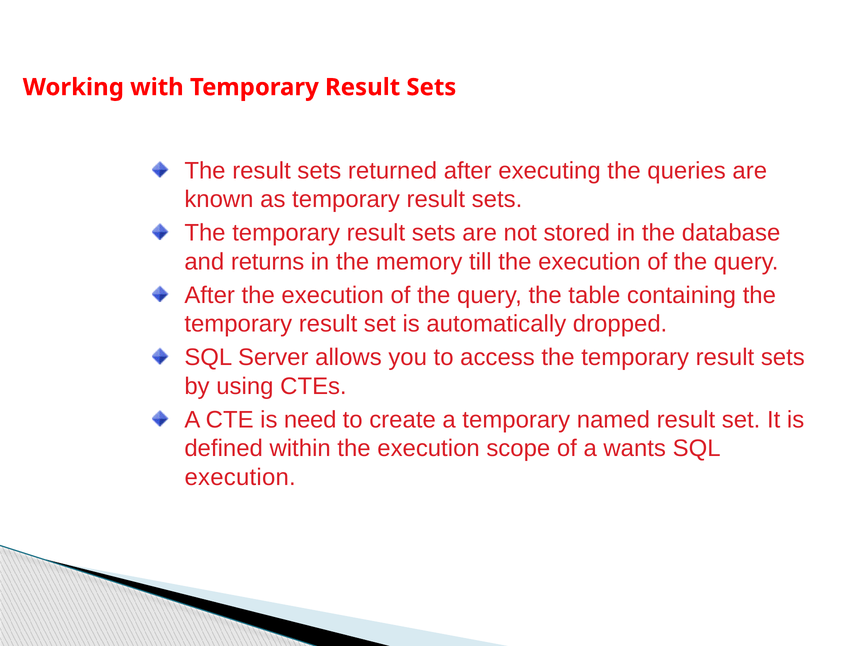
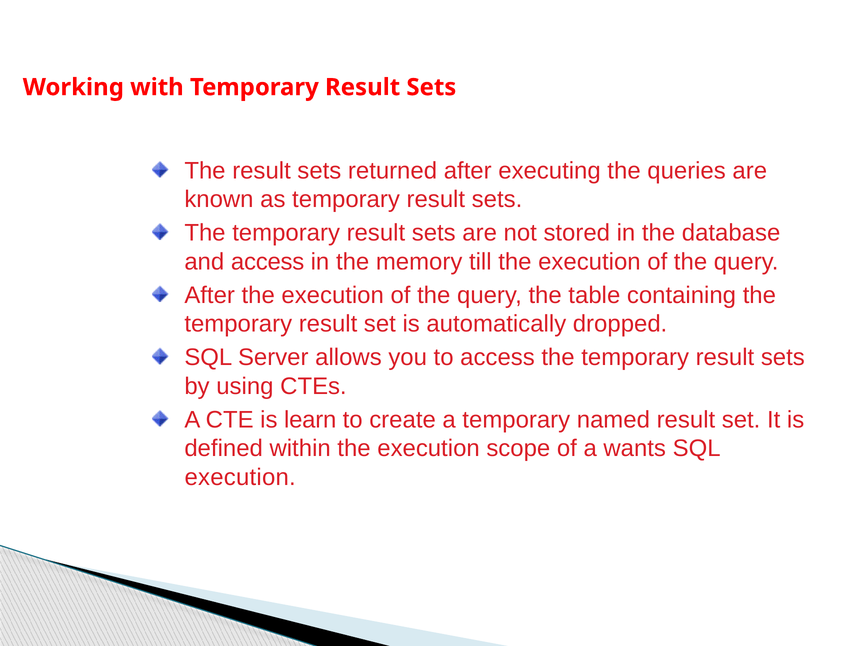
and returns: returns -> access
need: need -> learn
